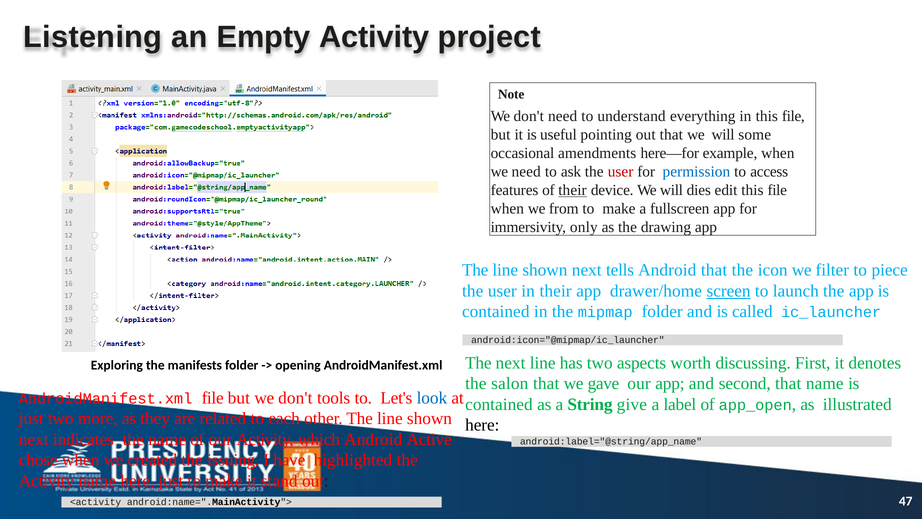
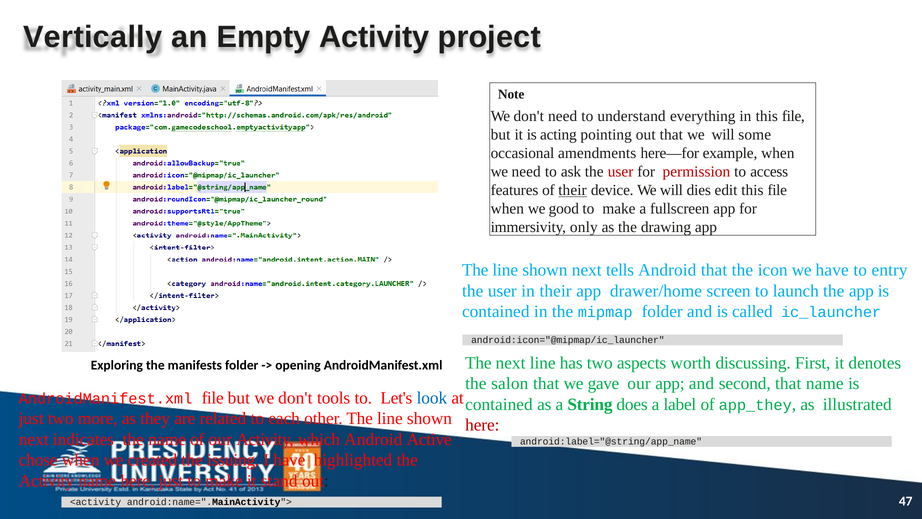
Listening: Listening -> Vertically
useful: useful -> acting
permission colour: blue -> red
from: from -> good
we filter: filter -> have
piece: piece -> entry
screen underline: present -> none
give: give -> does
app_open: app_open -> app_they
here at (482, 425) colour: black -> red
